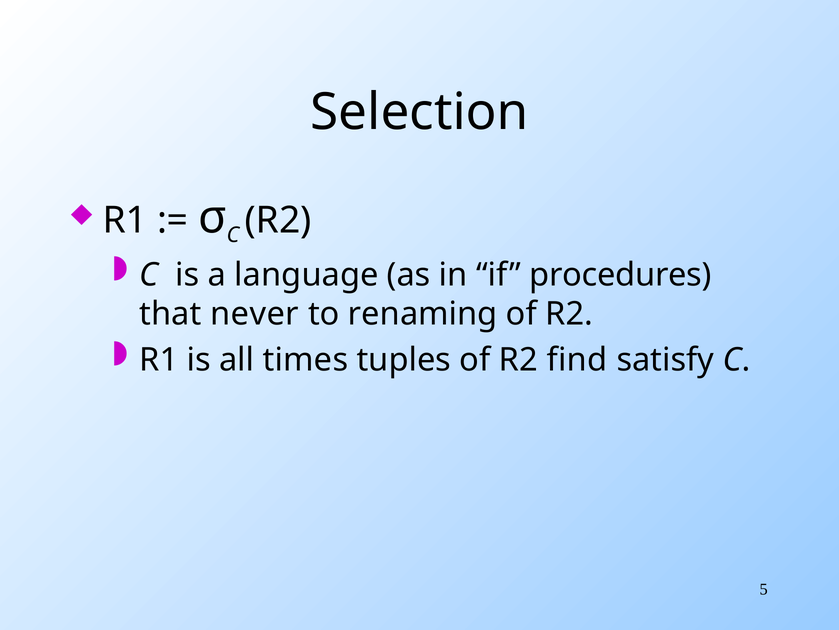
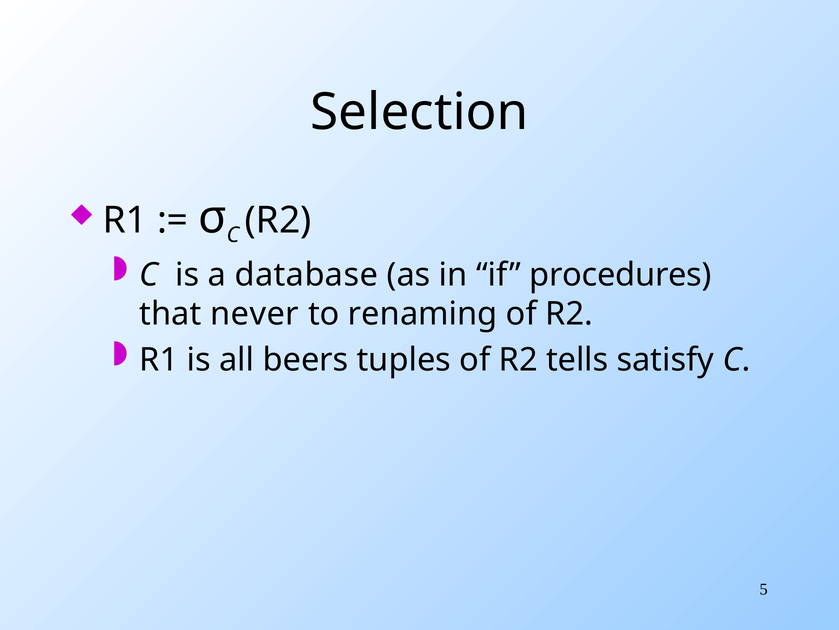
language: language -> database
times: times -> beers
find: find -> tells
